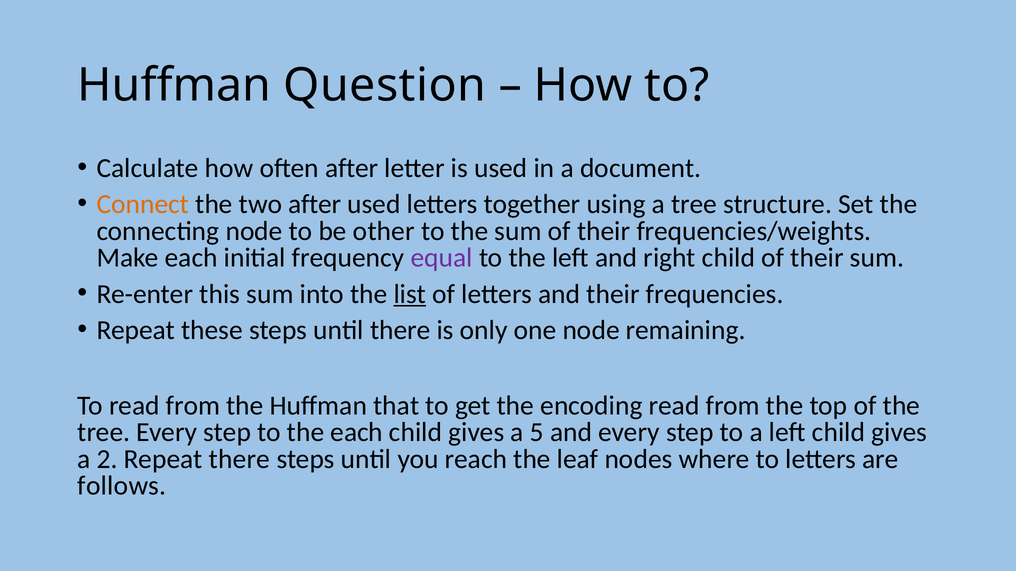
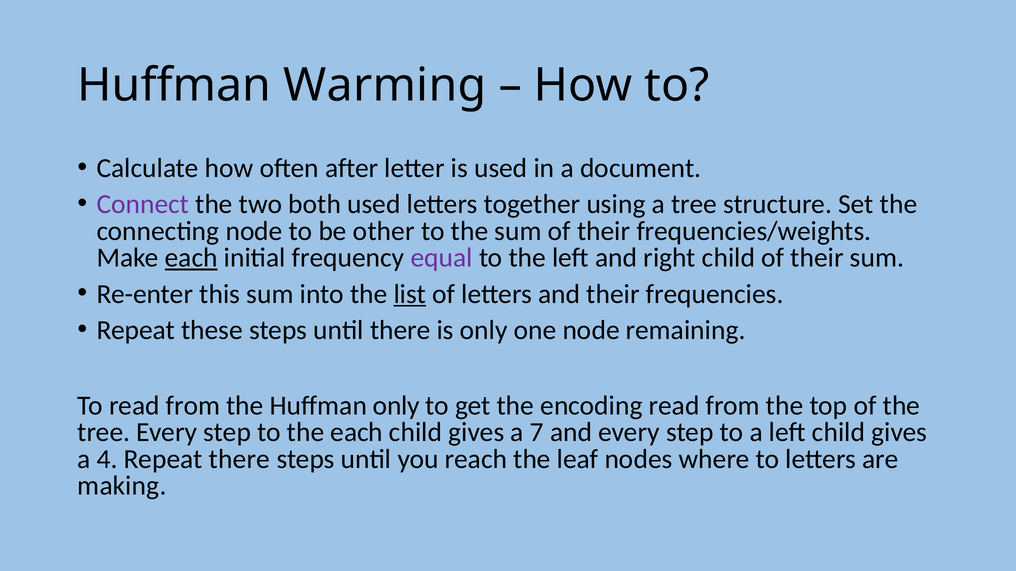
Question: Question -> Warming
Connect colour: orange -> purple
two after: after -> both
each at (191, 258) underline: none -> present
Huffman that: that -> only
5: 5 -> 7
2: 2 -> 4
follows: follows -> making
